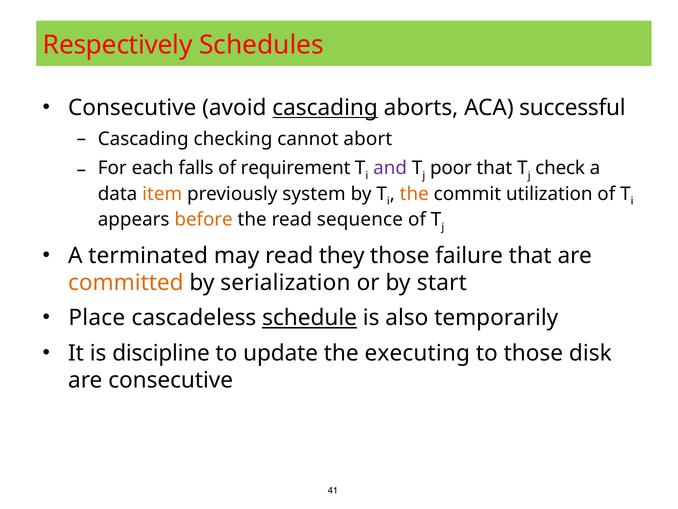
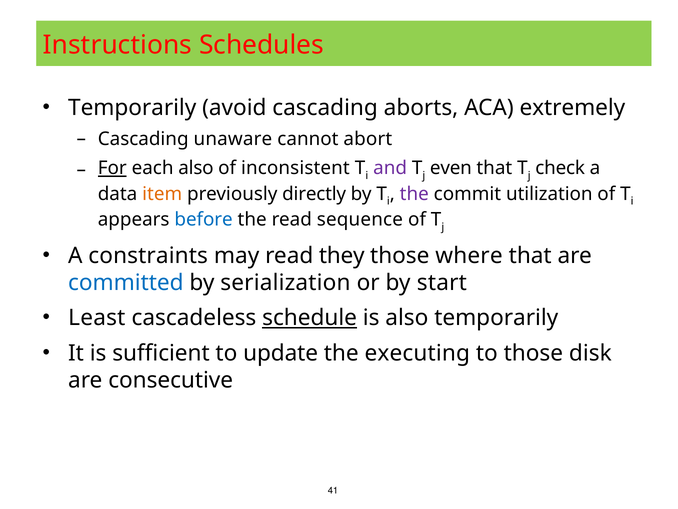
Respectively: Respectively -> Instructions
Consecutive at (132, 108): Consecutive -> Temporarily
cascading at (325, 108) underline: present -> none
successful: successful -> extremely
checking: checking -> unaware
For underline: none -> present
each falls: falls -> also
requirement: requirement -> inconsistent
poor: poor -> even
system: system -> directly
the at (414, 194) colour: orange -> purple
before colour: orange -> blue
terminated: terminated -> constraints
failure: failure -> where
committed colour: orange -> blue
Place: Place -> Least
discipline: discipline -> sufficient
